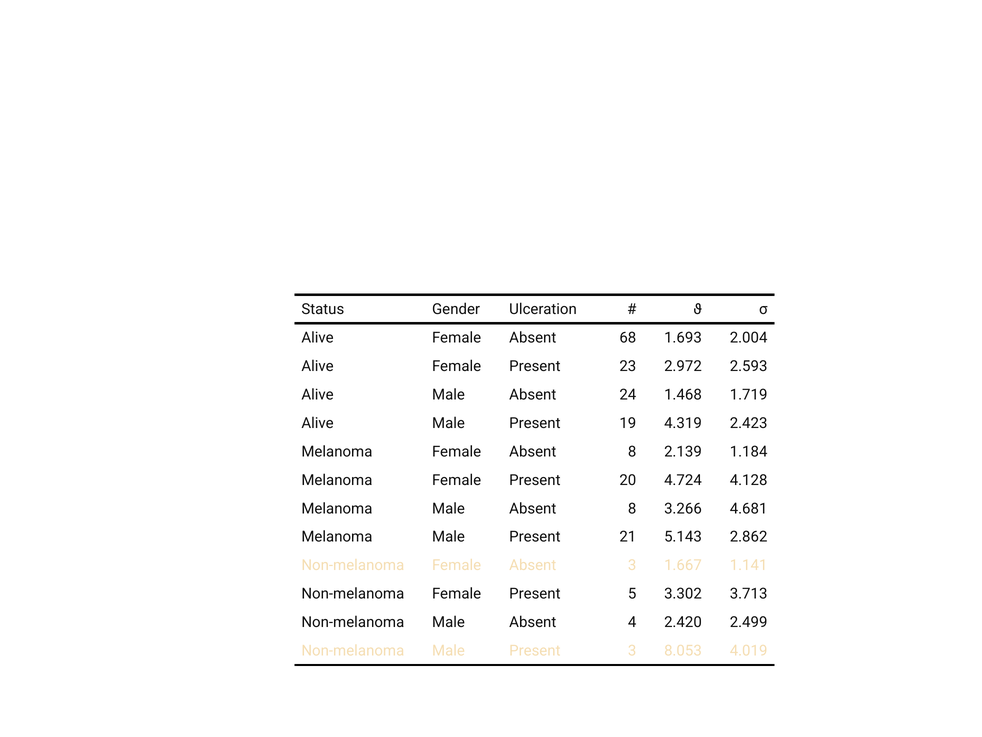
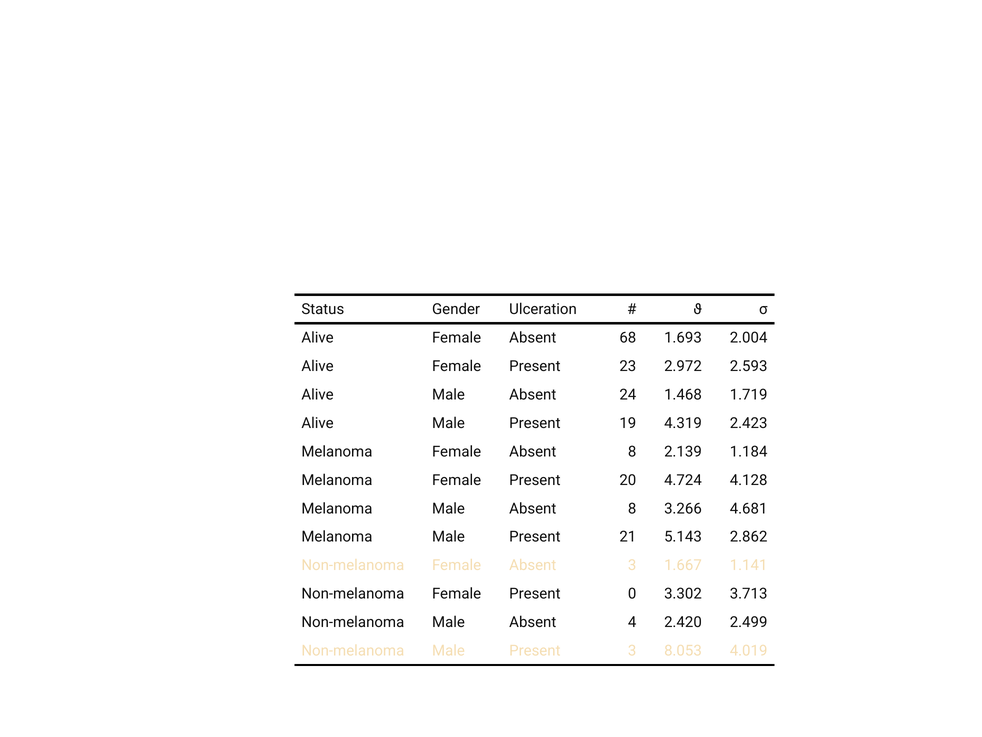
5: 5 -> 0
